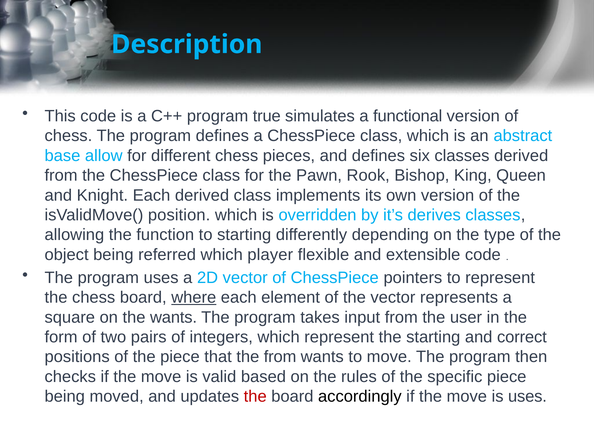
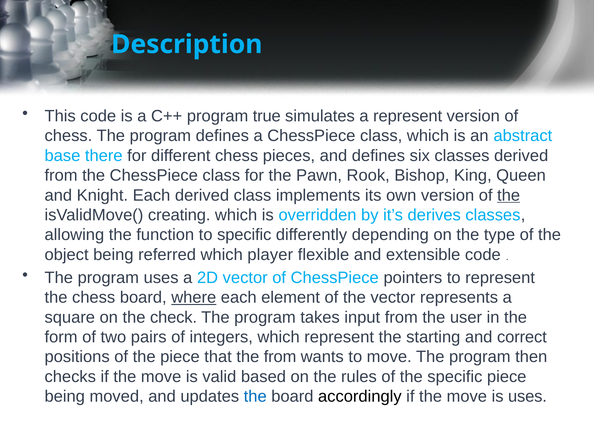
a functional: functional -> represent
allow: allow -> there
the at (509, 195) underline: none -> present
position: position -> creating
to starting: starting -> specific
the wants: wants -> check
the at (255, 397) colour: red -> blue
